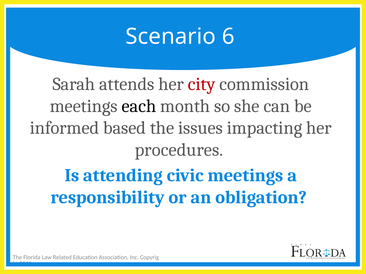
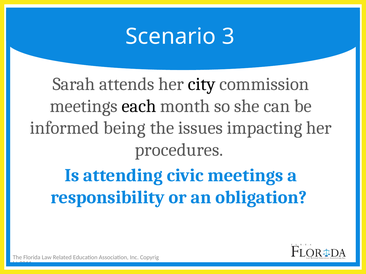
6: 6 -> 3
city colour: red -> black
based: based -> being
